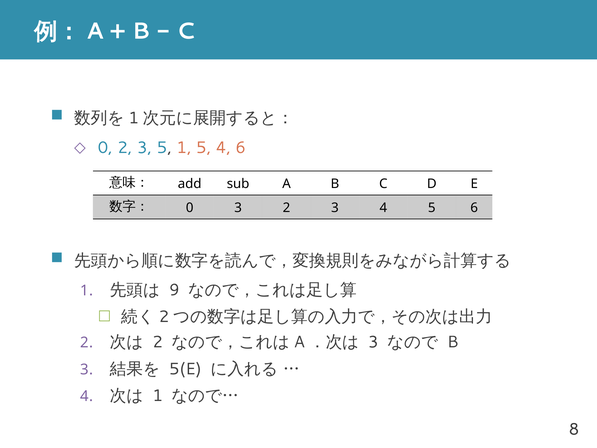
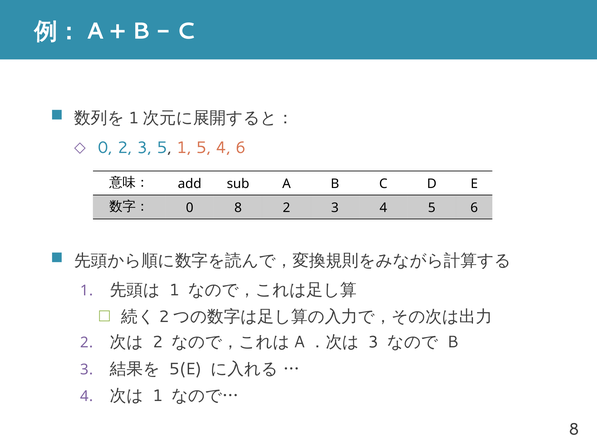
0 3: 3 -> 8
9 at (174, 290): 9 -> 1
